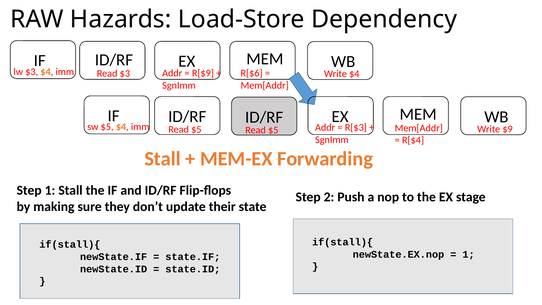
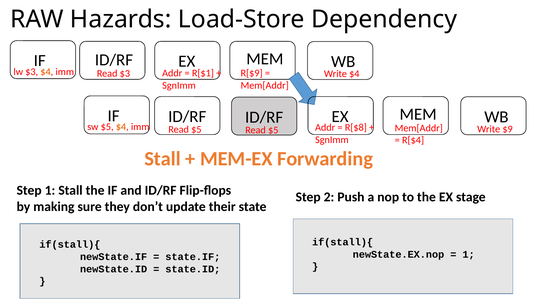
R[$9: R[$9 -> R[$1
R[$6: R[$6 -> R[$9
R[$3: R[$3 -> R[$8
